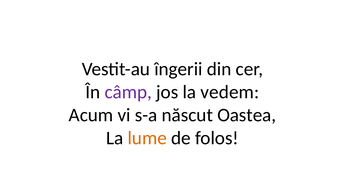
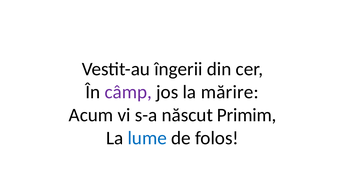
vedem: vedem -> mărire
Oastea: Oastea -> Primim
lume colour: orange -> blue
